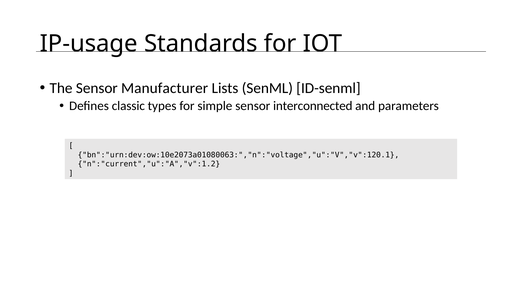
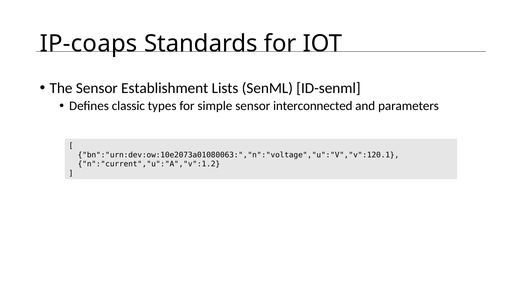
IP-usage: IP-usage -> IP-coaps
Manufacturer: Manufacturer -> Establishment
